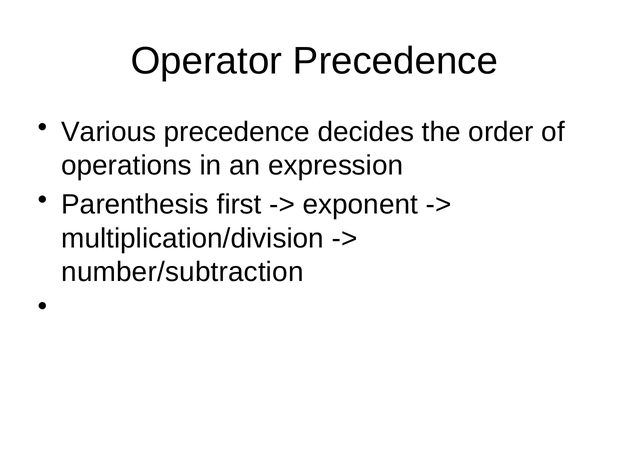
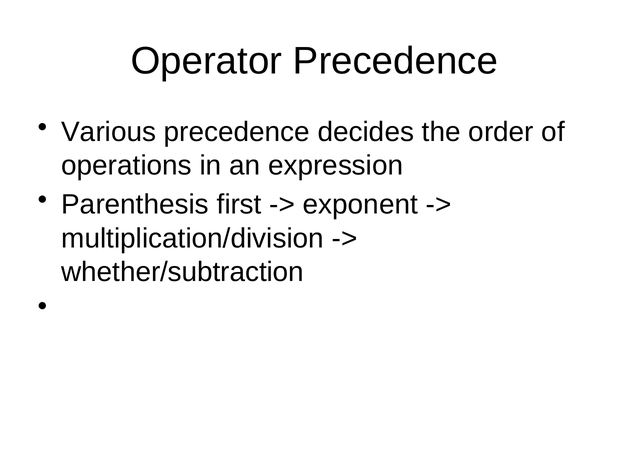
number/subtraction: number/subtraction -> whether/subtraction
